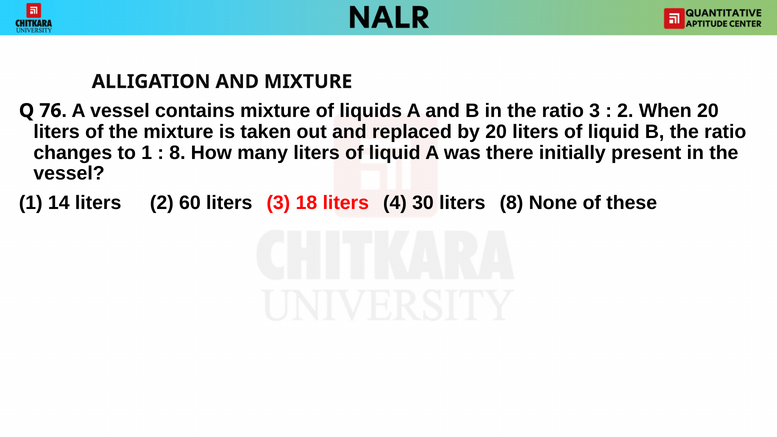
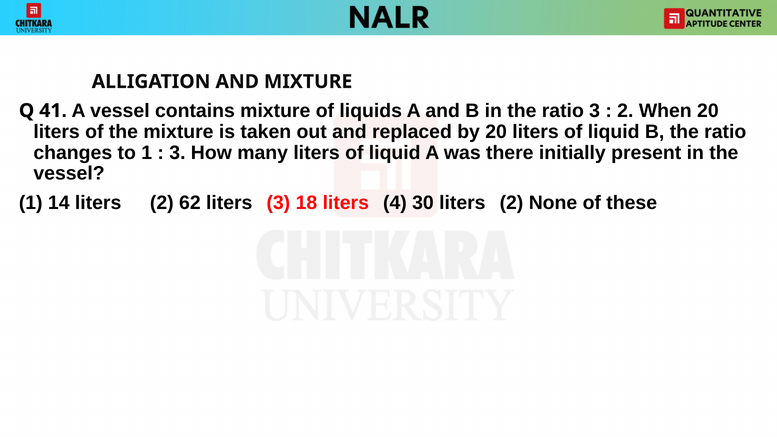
76: 76 -> 41
8 at (177, 153): 8 -> 3
60: 60 -> 62
30 liters 8: 8 -> 2
